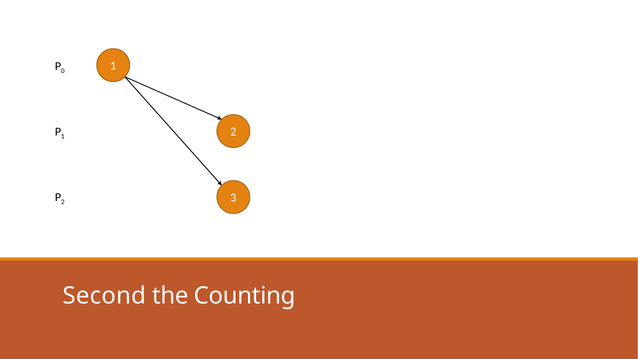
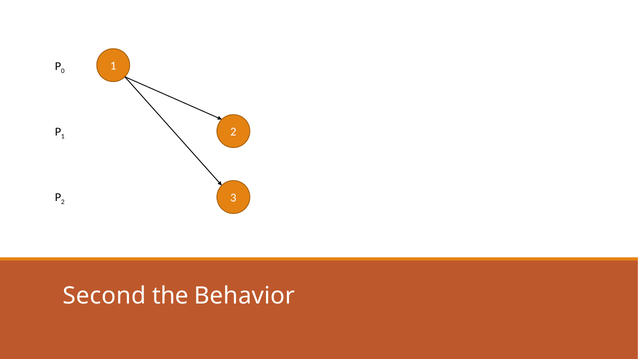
Counting: Counting -> Behavior
